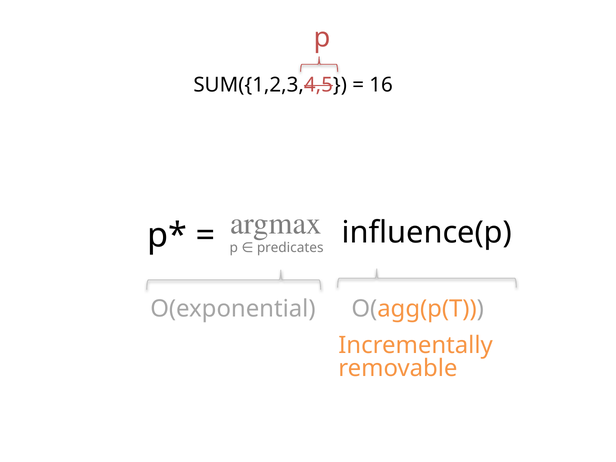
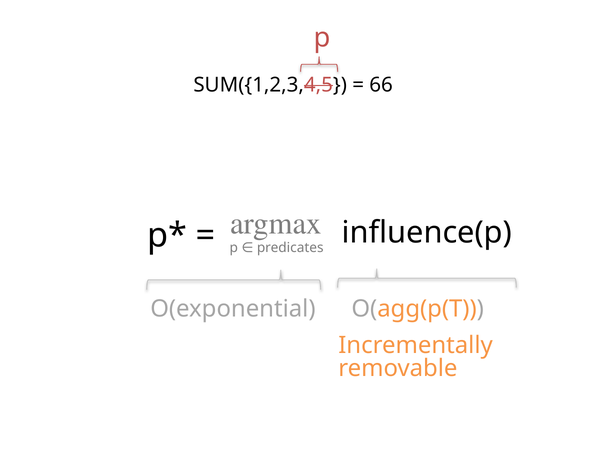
16: 16 -> 66
